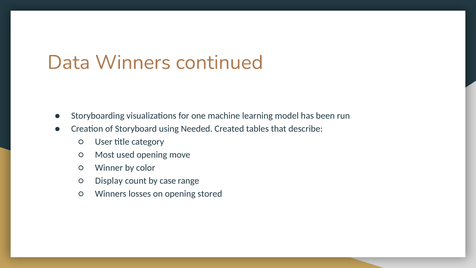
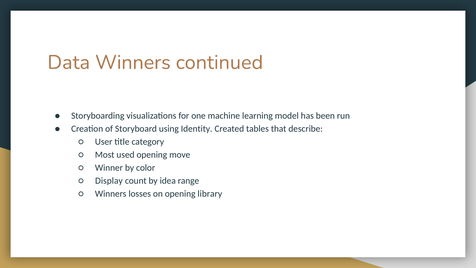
Needed: Needed -> Identity
case: case -> idea
stored: stored -> library
